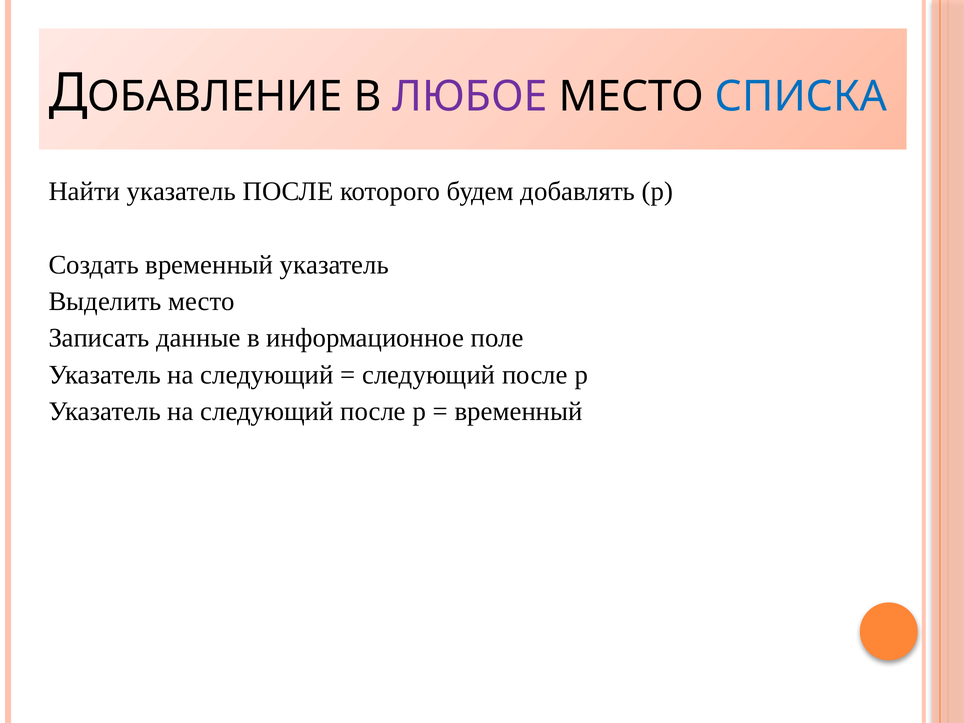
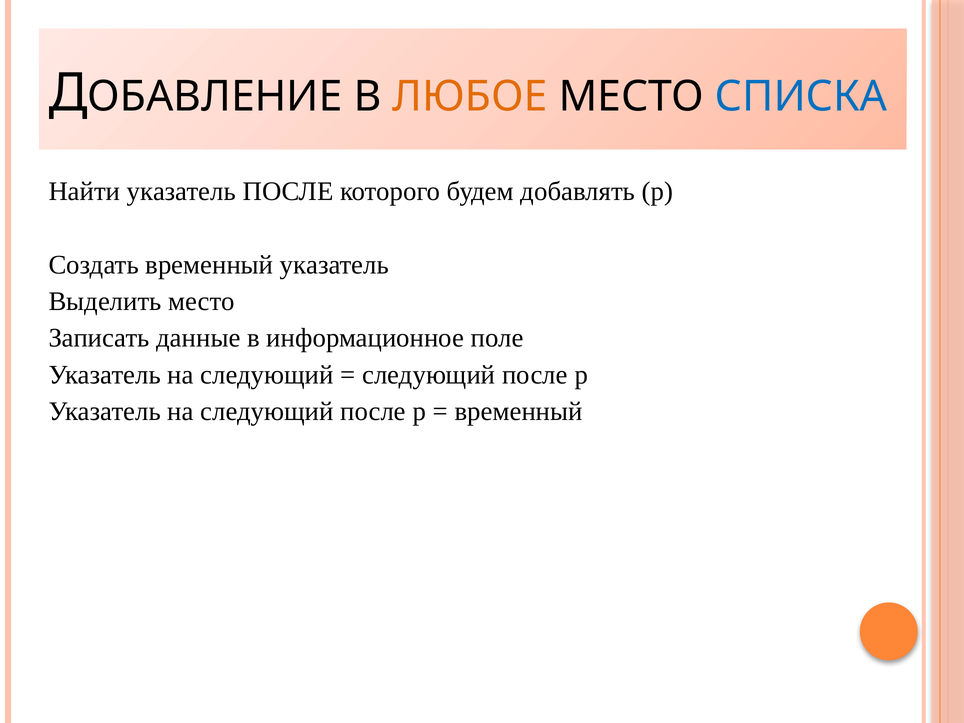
ЛЮБОЕ colour: purple -> orange
